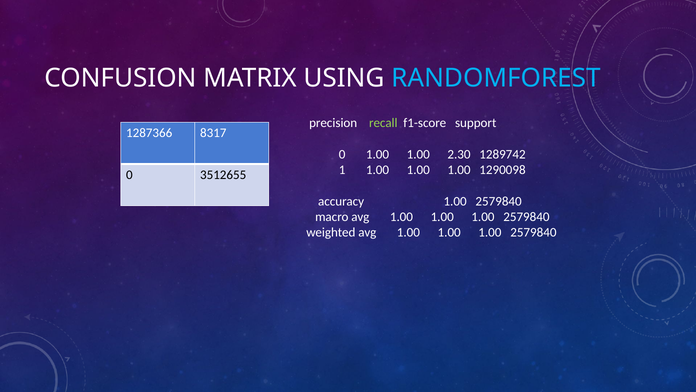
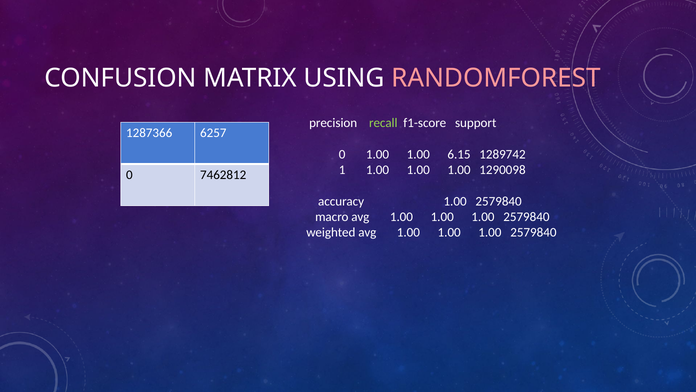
RANDOMFOREST colour: light blue -> pink
8317: 8317 -> 6257
2.30: 2.30 -> 6.15
3512655: 3512655 -> 7462812
